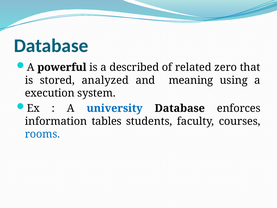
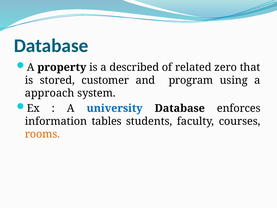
powerful: powerful -> property
analyzed: analyzed -> customer
meaning: meaning -> program
execution: execution -> approach
rooms colour: blue -> orange
